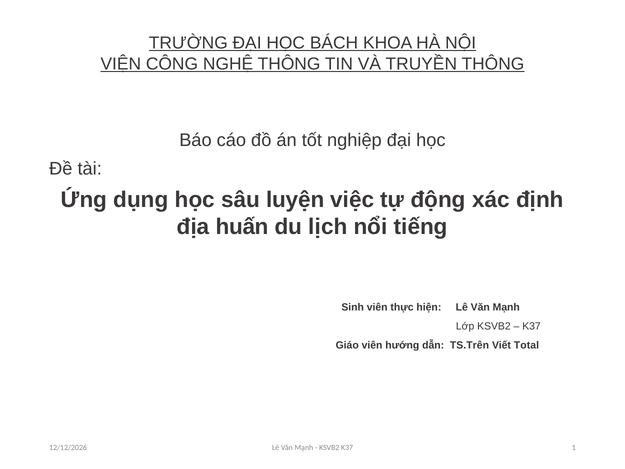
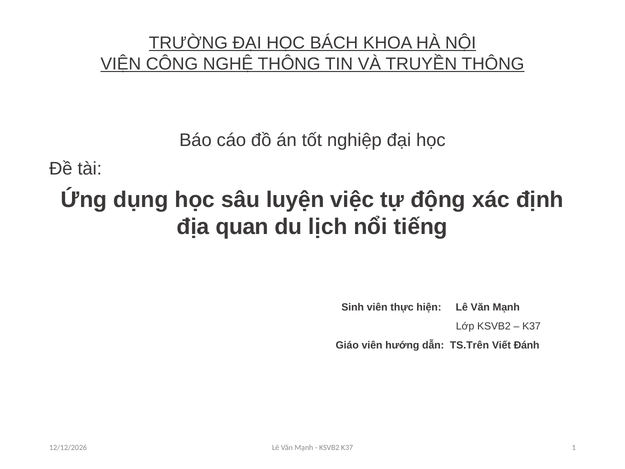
huấn: huấn -> quan
Total: Total -> Đánh
